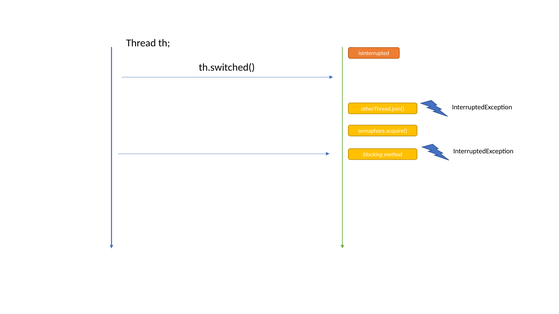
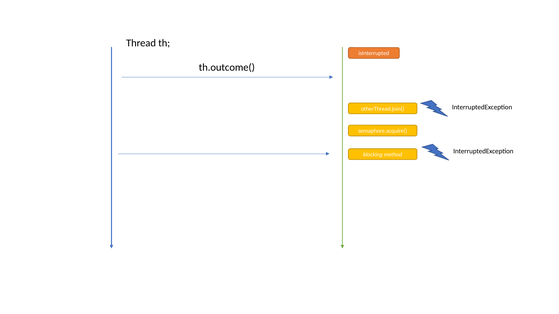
th.switched(: th.switched( -> th.outcome(
